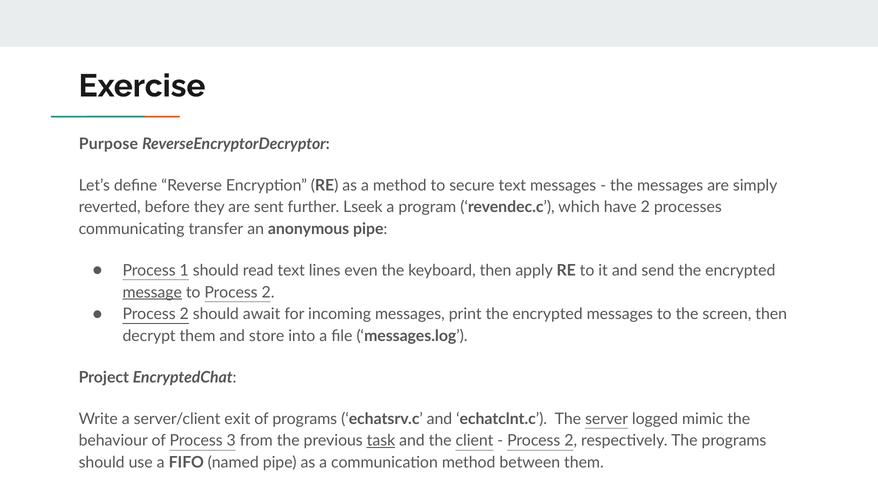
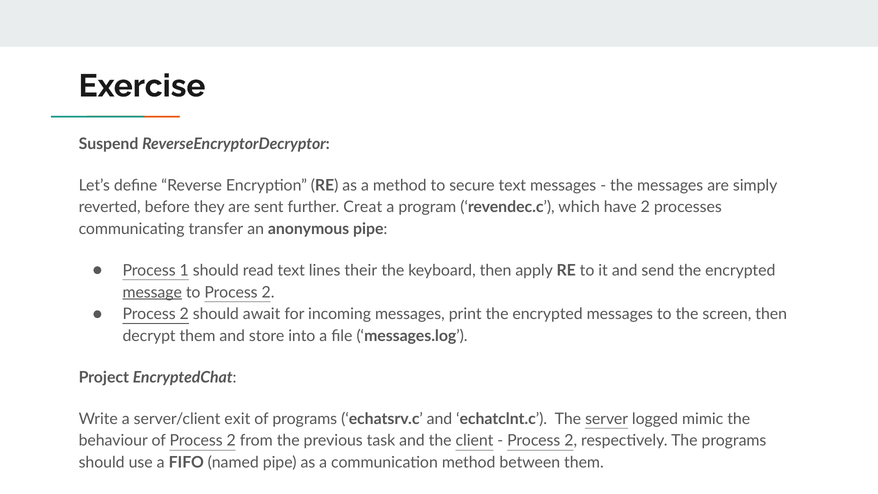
Purpose: Purpose -> Suspend
Lseek: Lseek -> Creat
even: even -> their
of Process 3: 3 -> 2
task underline: present -> none
